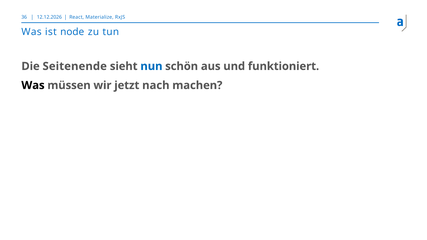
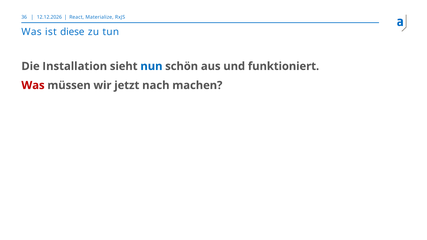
node: node -> diese
Seitenende: Seitenende -> Installation
Was at (33, 85) colour: black -> red
